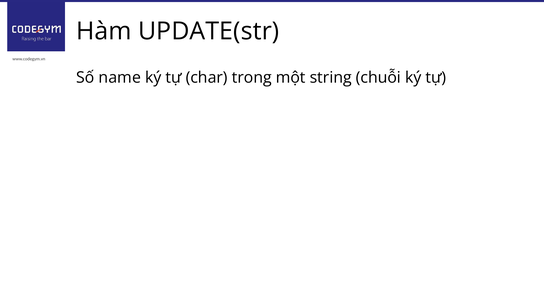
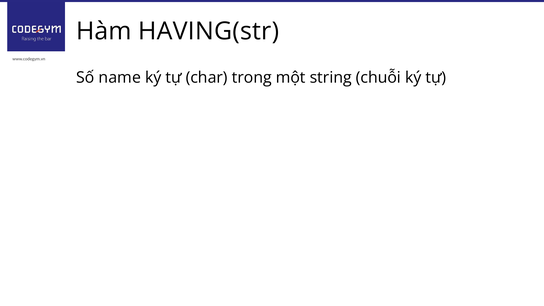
UPDATE(str: UPDATE(str -> HAVING(str
